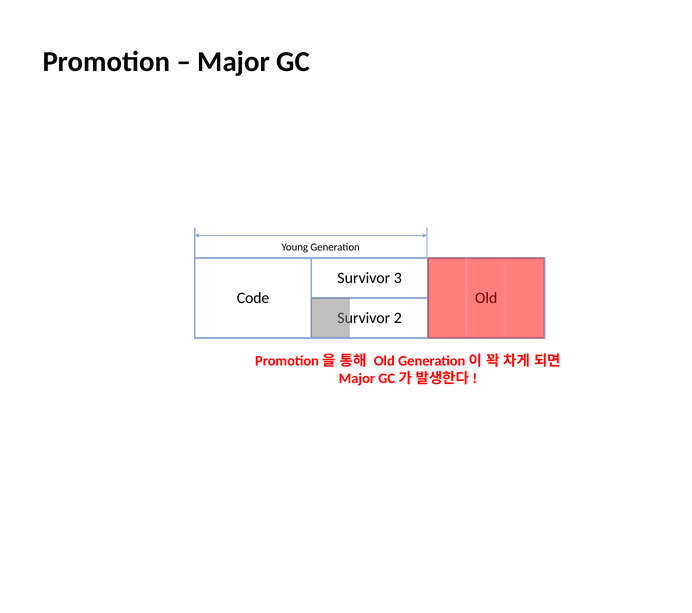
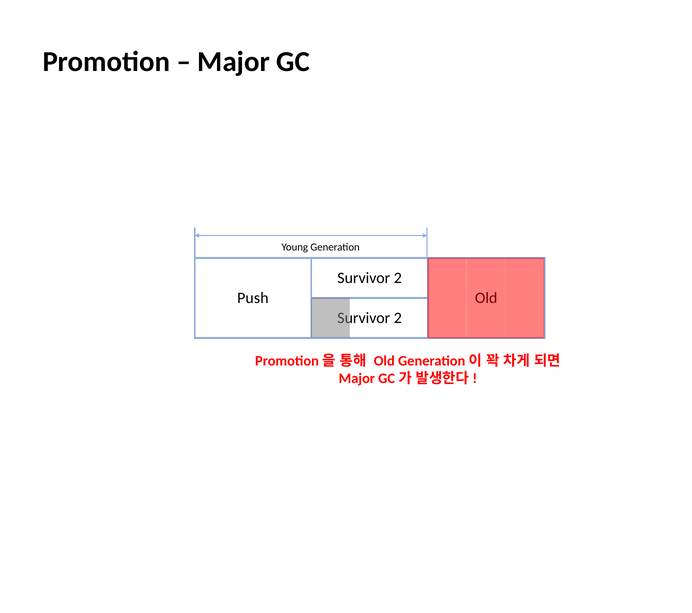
3 at (398, 278): 3 -> 2
Code: Code -> Push
